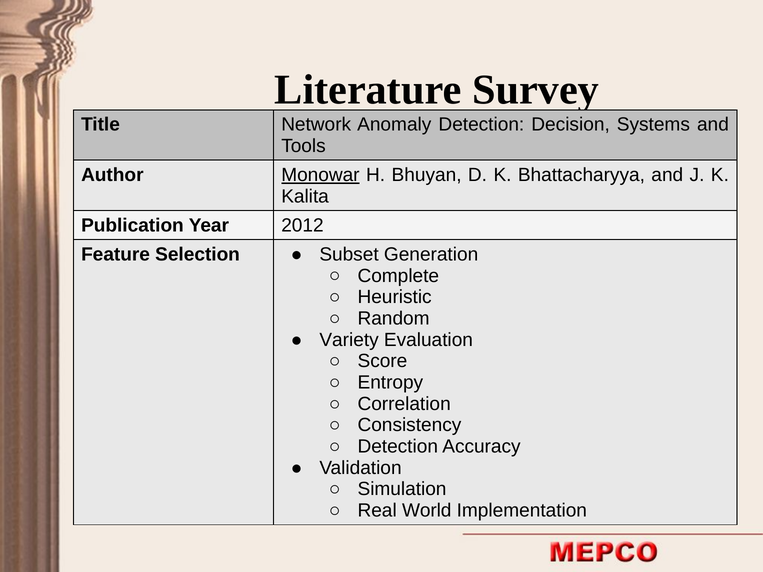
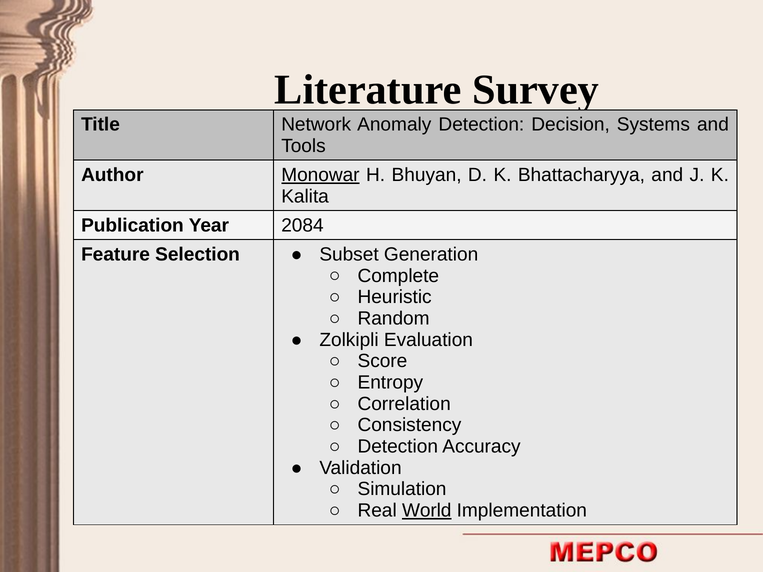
2012: 2012 -> 2084
Variety: Variety -> Zolkipli
World underline: none -> present
